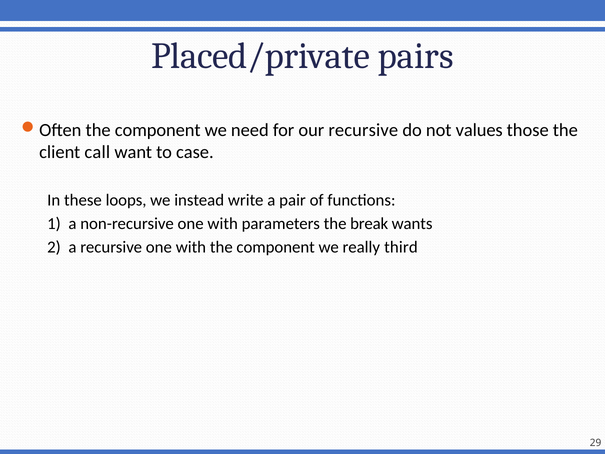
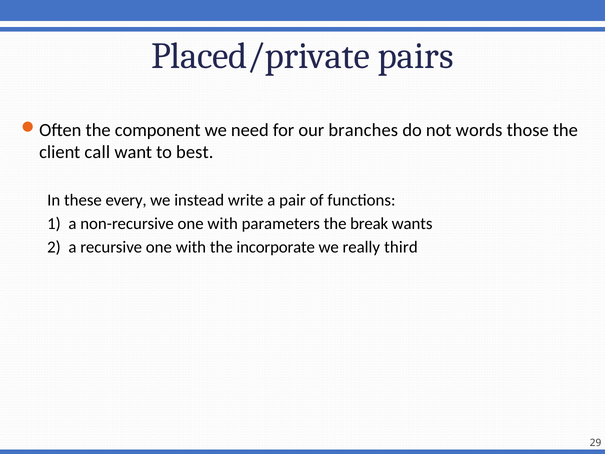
our recursive: recursive -> branches
values: values -> words
case: case -> best
loops: loops -> every
with the component: component -> incorporate
